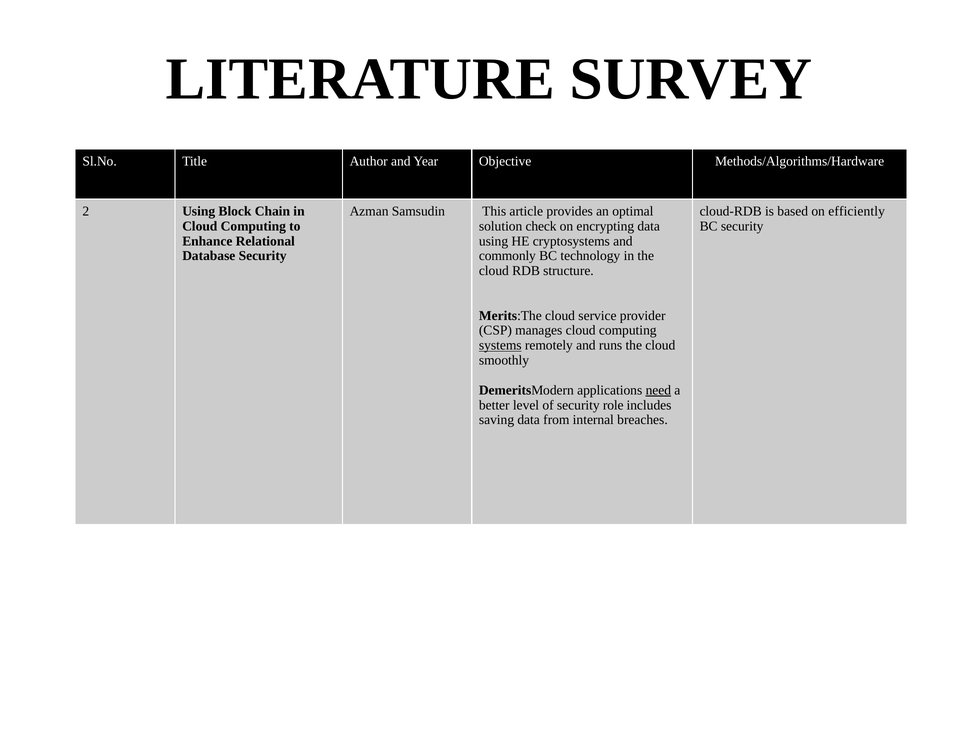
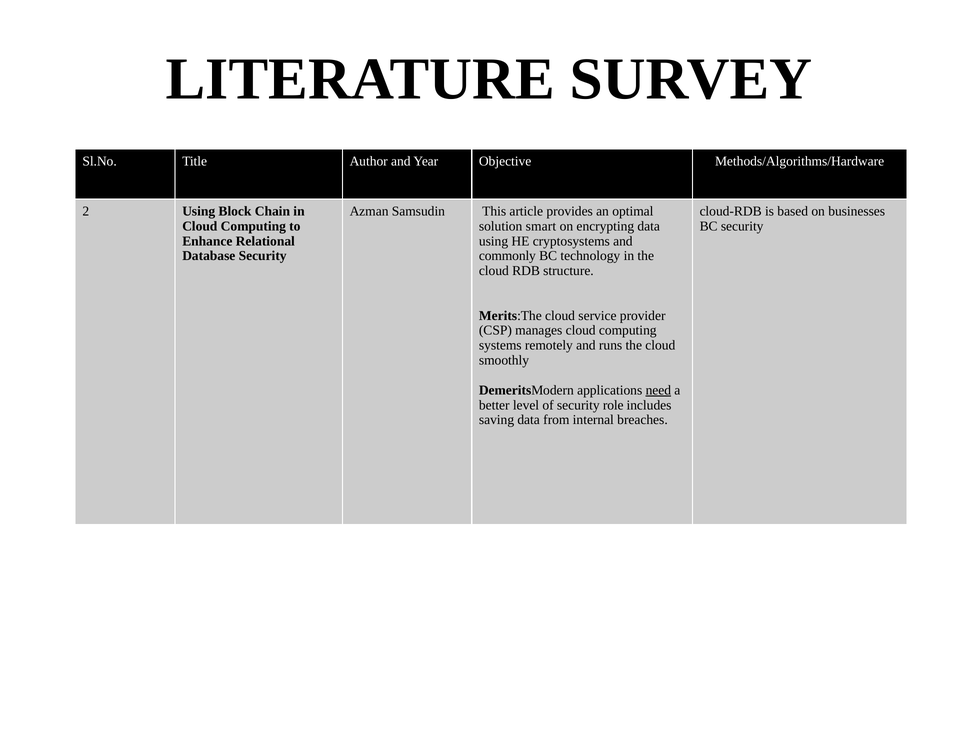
efficiently: efficiently -> businesses
check: check -> smart
systems underline: present -> none
